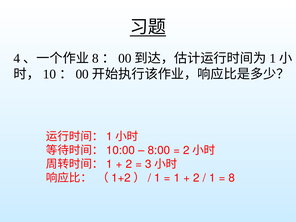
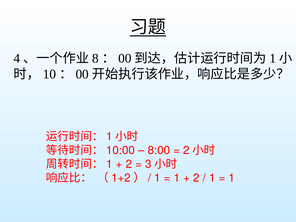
8 at (232, 178): 8 -> 1
